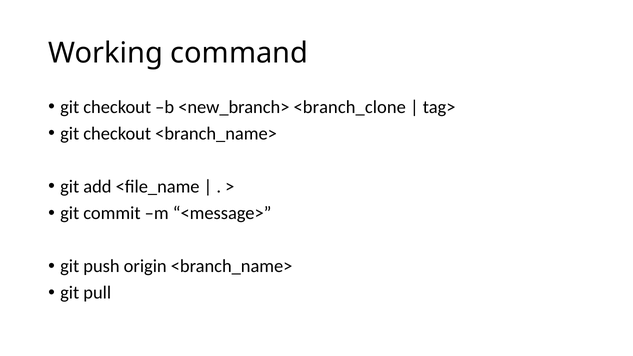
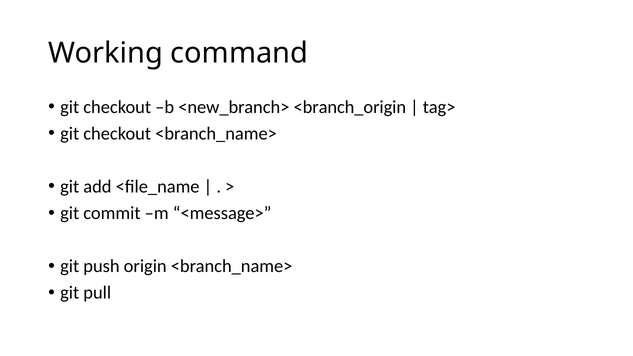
<branch_clone: <branch_clone -> <branch_origin
